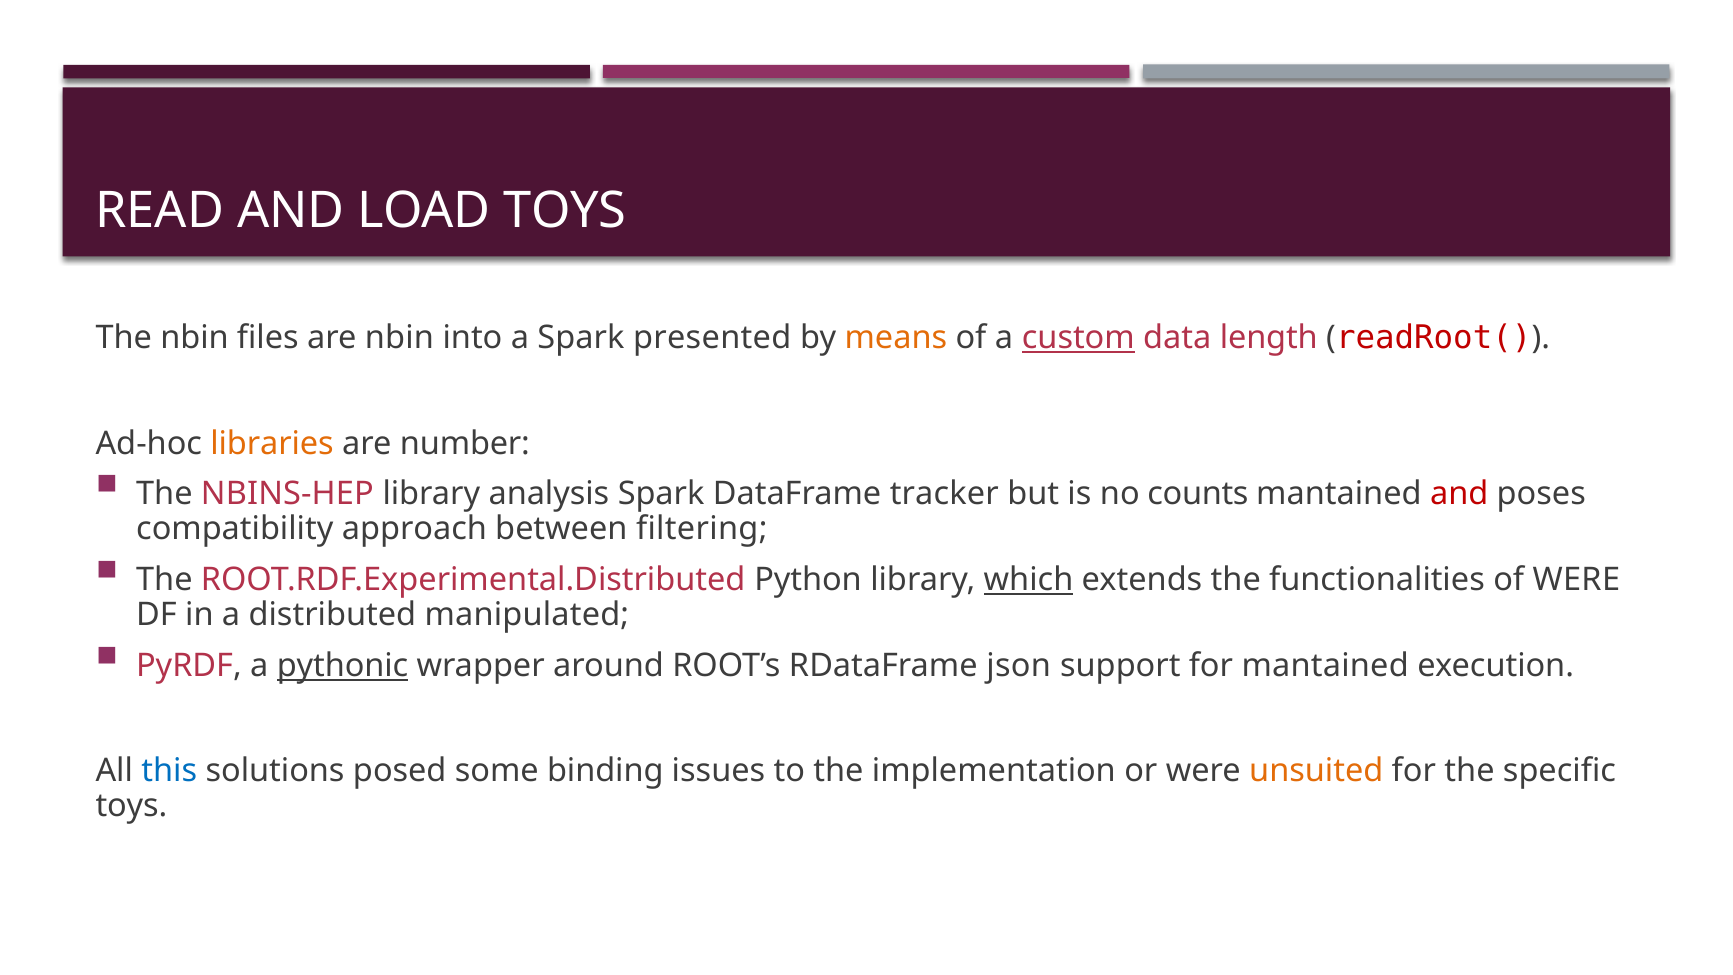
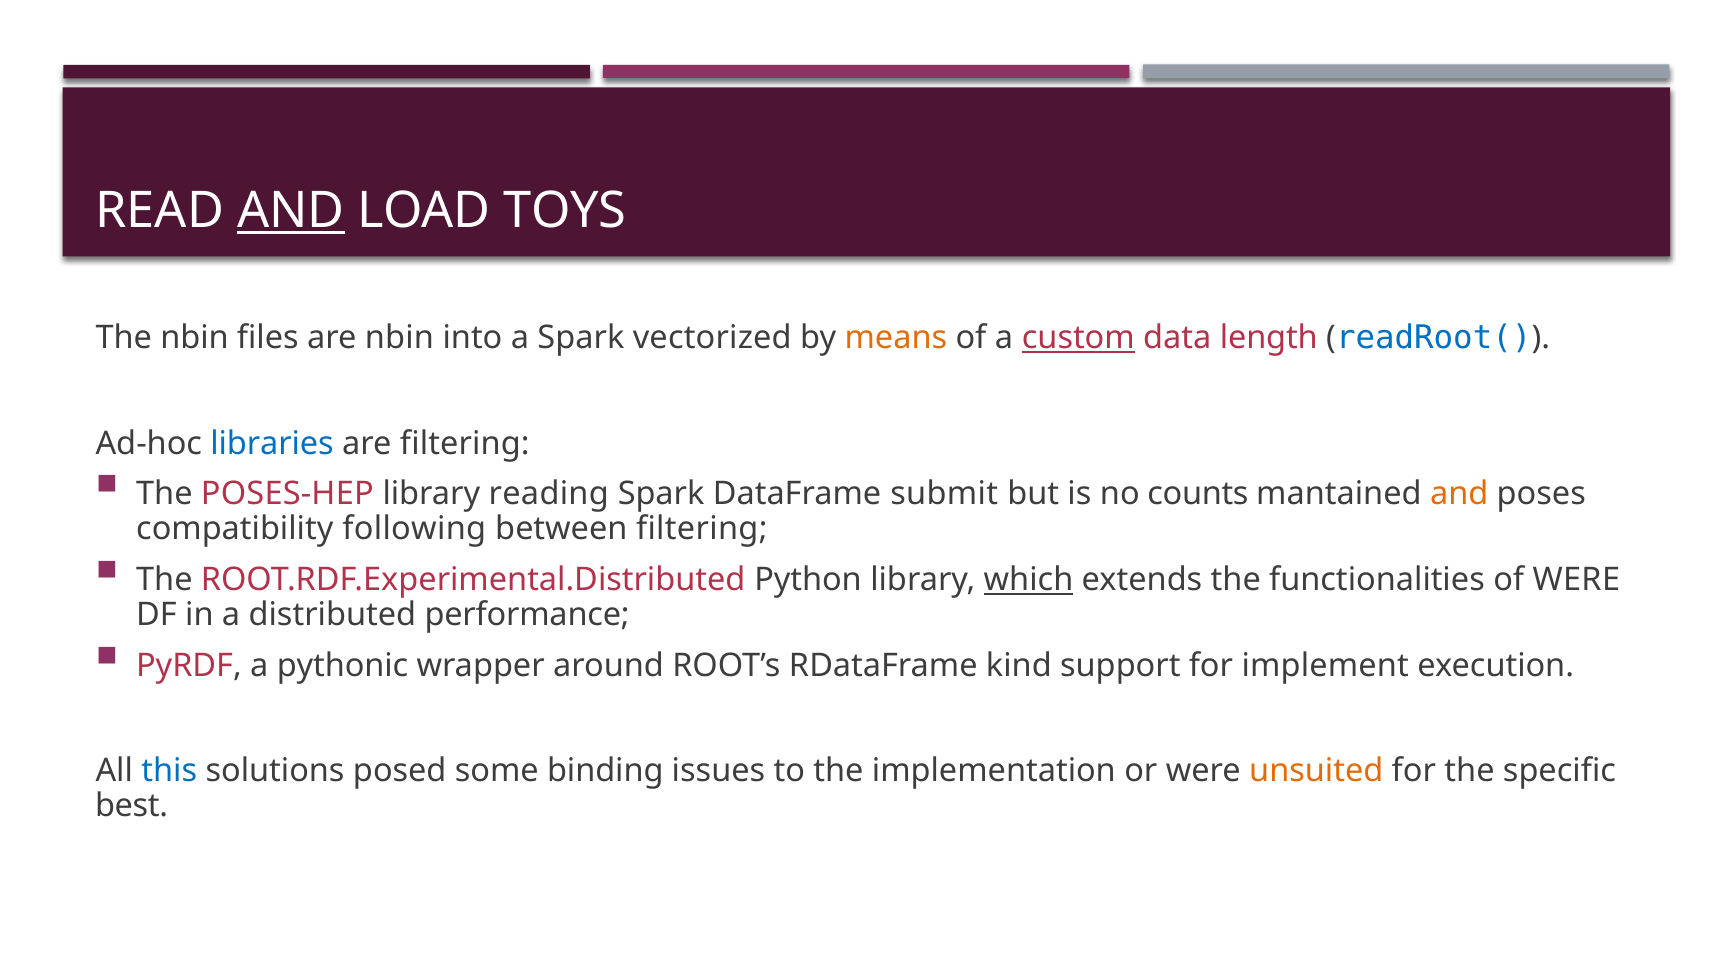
AND at (291, 211) underline: none -> present
presented: presented -> vectorized
readRoot( colour: red -> blue
libraries colour: orange -> blue
are number: number -> filtering
NBINS-HEP: NBINS-HEP -> POSES-HEP
analysis: analysis -> reading
tracker: tracker -> submit
and at (1459, 494) colour: red -> orange
approach: approach -> following
manipulated: manipulated -> performance
pythonic underline: present -> none
json: json -> kind
for mantained: mantained -> implement
toys at (131, 806): toys -> best
